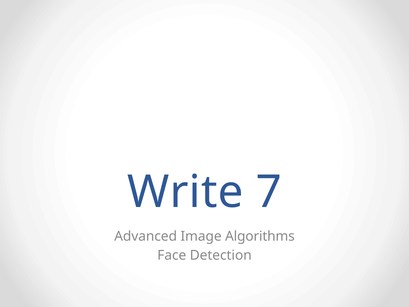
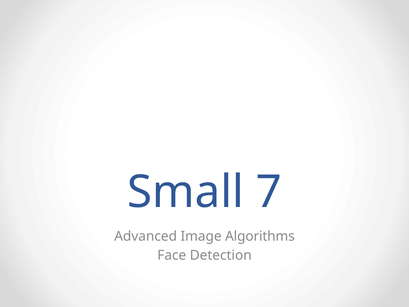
Write: Write -> Small
